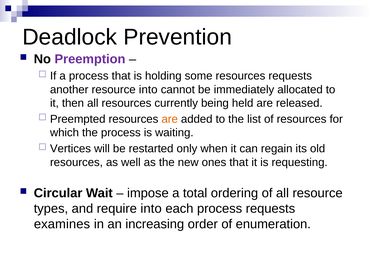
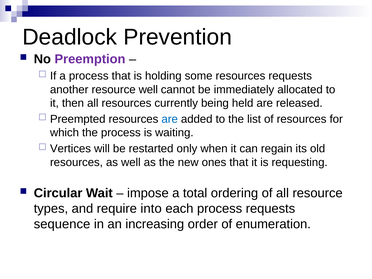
resource into: into -> well
are at (170, 119) colour: orange -> blue
examines: examines -> sequence
